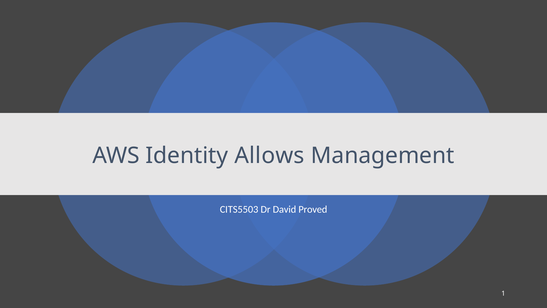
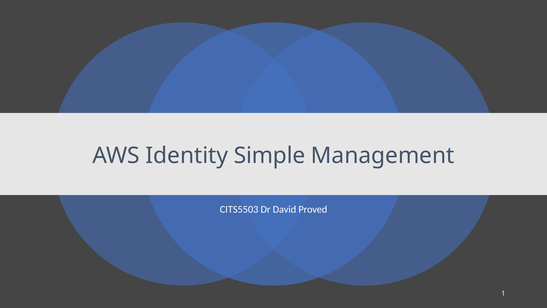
Allows: Allows -> Simple
